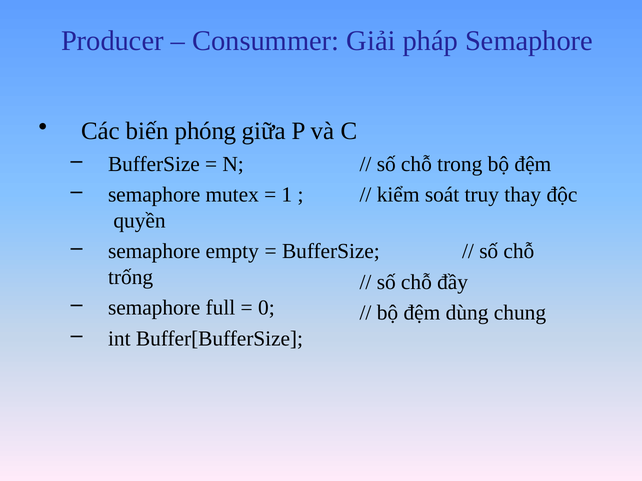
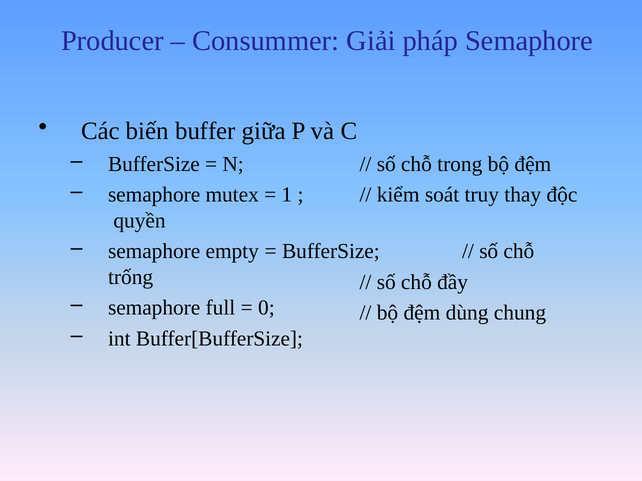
phóng: phóng -> buffer
